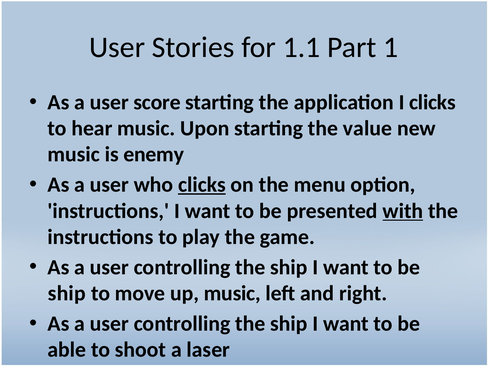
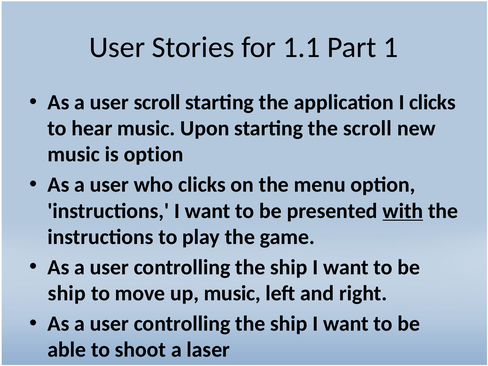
user score: score -> scroll
the value: value -> scroll
is enemy: enemy -> option
clicks at (202, 185) underline: present -> none
